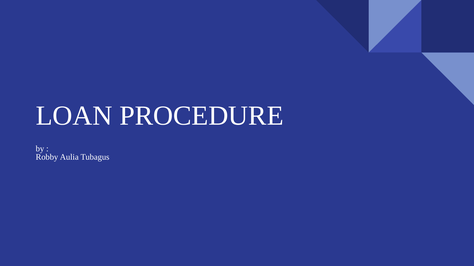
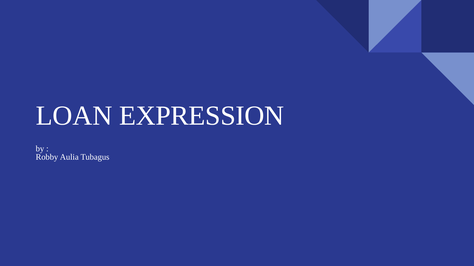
PROCEDURE: PROCEDURE -> EXPRESSION
